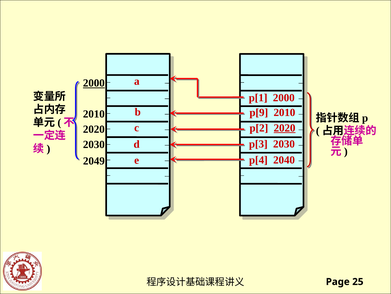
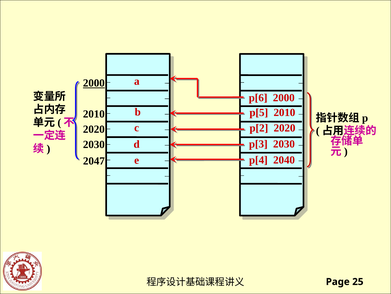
p[1: p[1 -> p[6
p[9: p[9 -> p[5
2020 at (285, 128) underline: present -> none
2049: 2049 -> 2047
